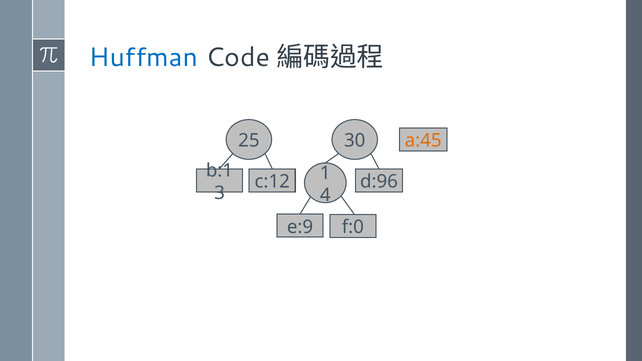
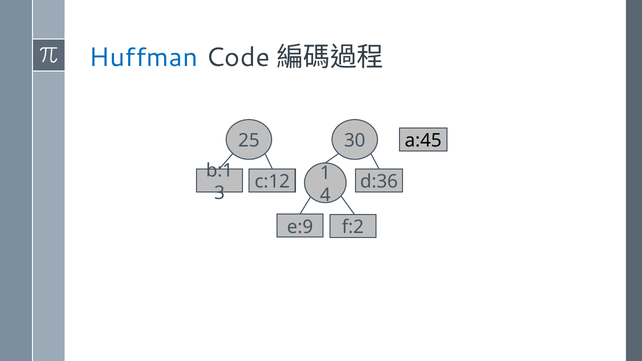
a:45 colour: orange -> black
d:96: d:96 -> d:36
f:0: f:0 -> f:2
